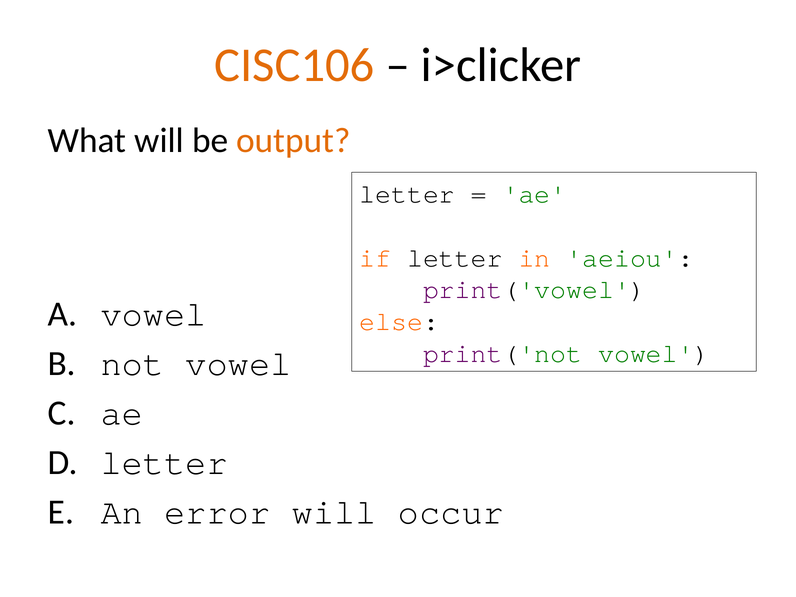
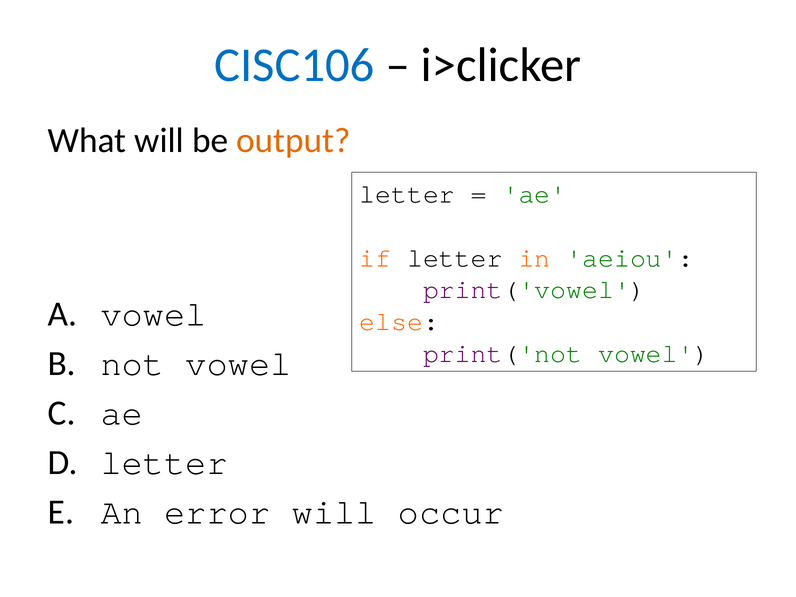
CISC106 colour: orange -> blue
